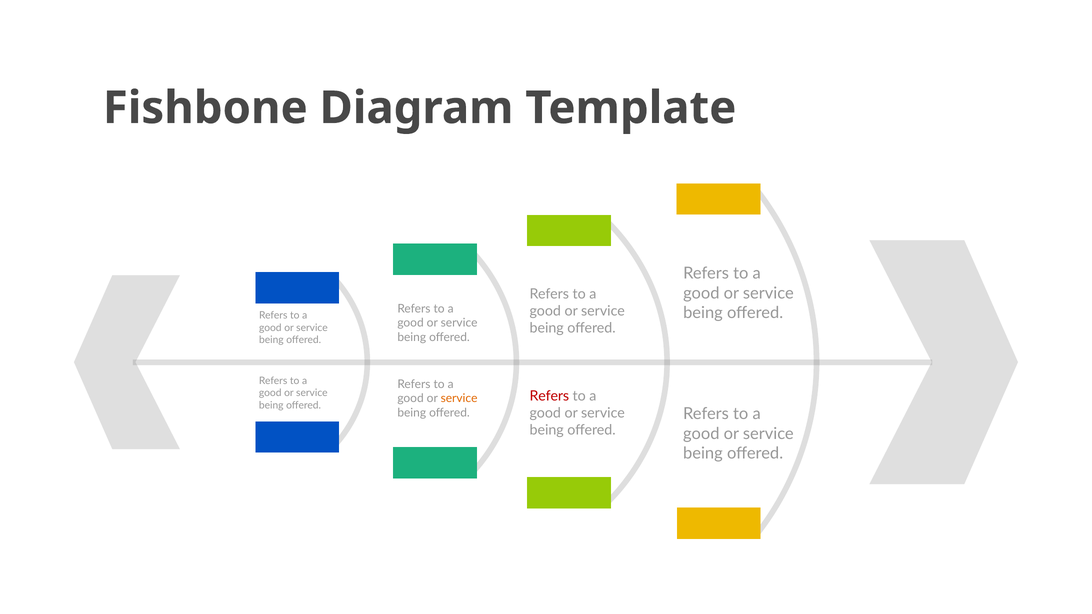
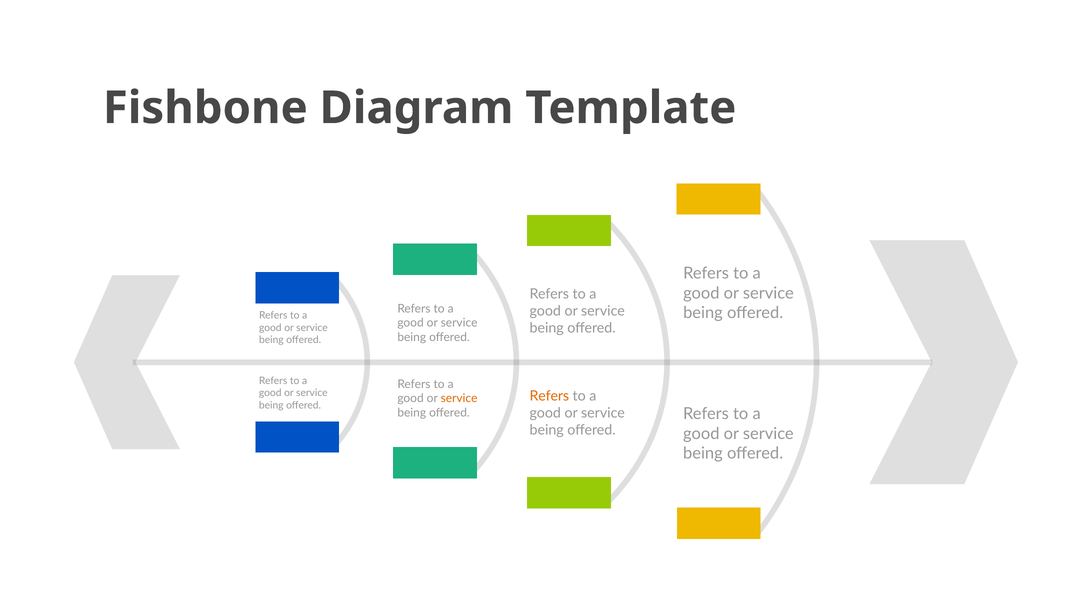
Refers at (549, 396) colour: red -> orange
